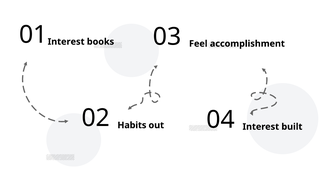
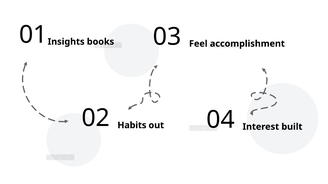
Interest at (66, 42): Interest -> Insights
